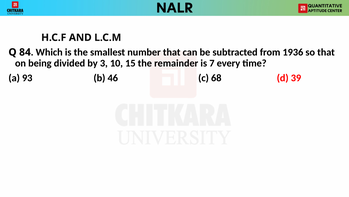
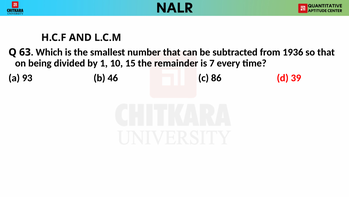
84: 84 -> 63
3: 3 -> 1
68: 68 -> 86
